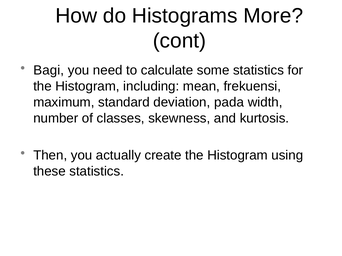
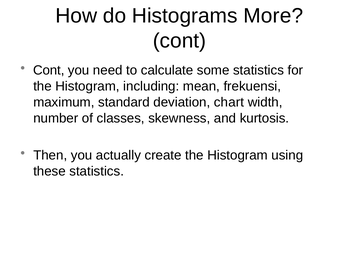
Bagi at (49, 70): Bagi -> Cont
pada: pada -> chart
